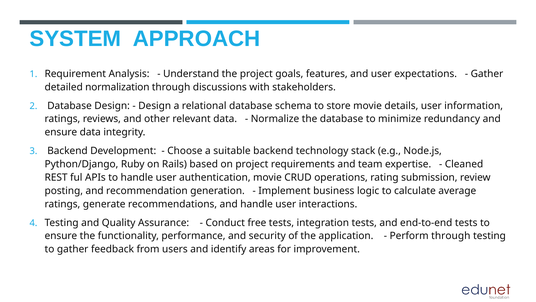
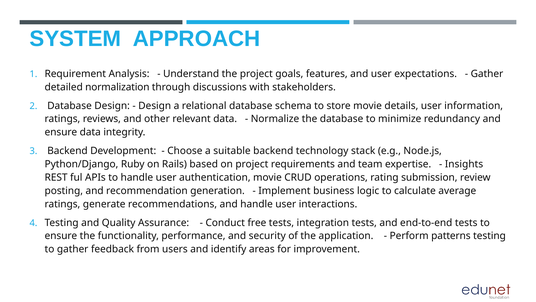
Cleaned: Cleaned -> Insights
Perform through: through -> patterns
